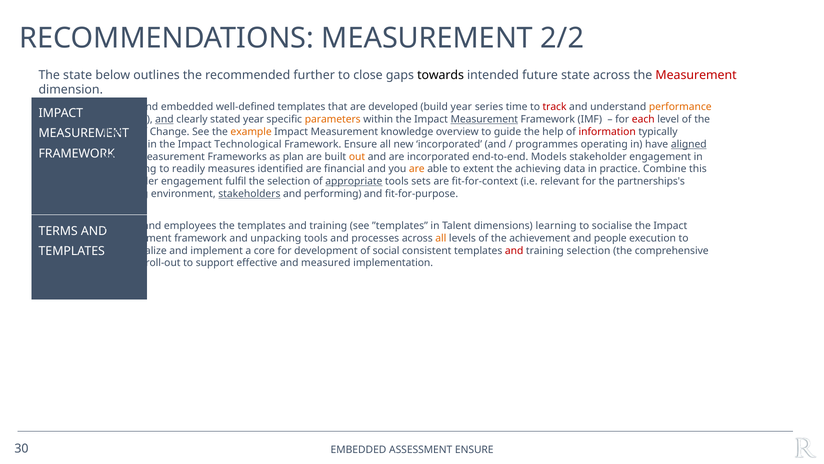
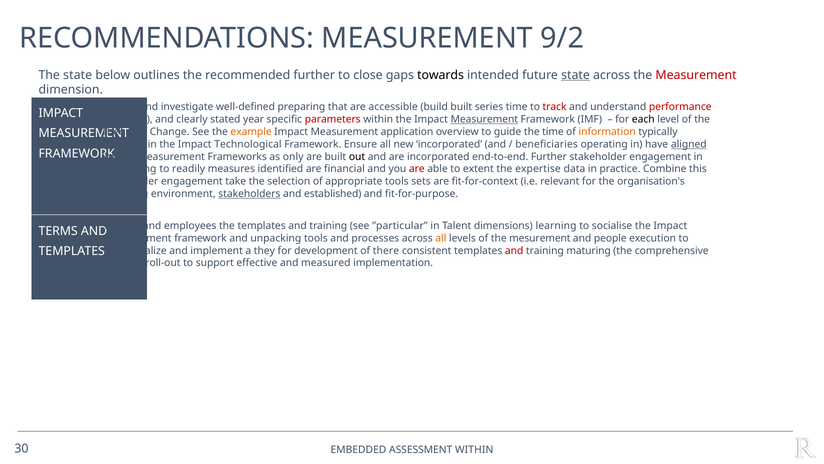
2/2: 2/2 -> 9/2
state at (576, 75) underline: none -> present
and embedded: embedded -> investigate
well-defined templates: templates -> preparing
developed: developed -> accessible
build year: year -> built
performance colour: orange -> red
and at (164, 119) underline: present -> none
parameters colour: orange -> red
each colour: red -> black
knowledge: knowledge -> application
the help: help -> time
information colour: red -> orange
programmes: programmes -> beneficiaries
as plan: plan -> only
out colour: orange -> black
end-to-end Models: Models -> Further
are at (417, 169) colour: orange -> red
achieving: achieving -> expertise
fulfil: fulfil -> take
appropriate underline: present -> none
partnerships's: partnerships's -> organisation's
performing: performing -> established
”templates: ”templates -> ”particular
achievement: achievement -> mesurement
core: core -> they
social: social -> there
training selection: selection -> maturing
ASSESSMENT ENSURE: ENSURE -> WITHIN
